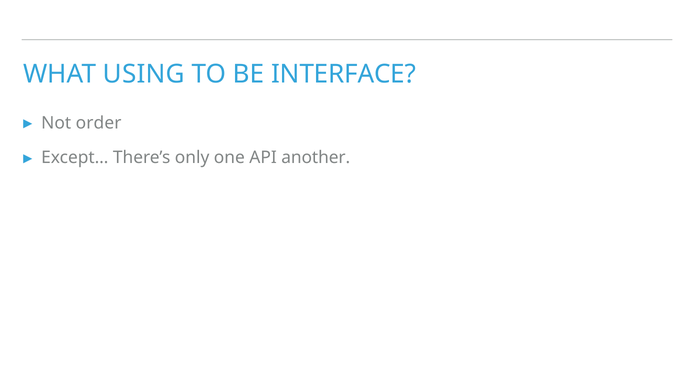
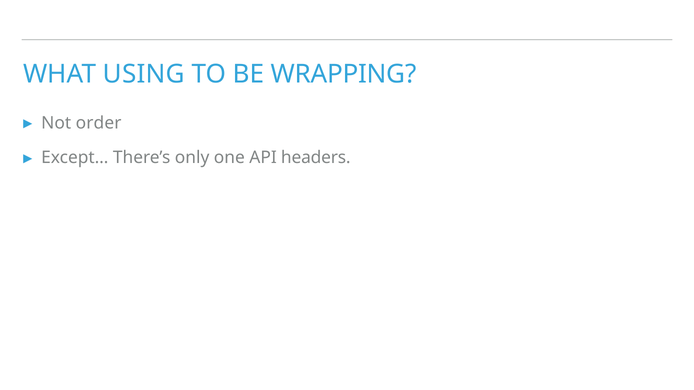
INTERFACE: INTERFACE -> WRAPPING
another: another -> headers
